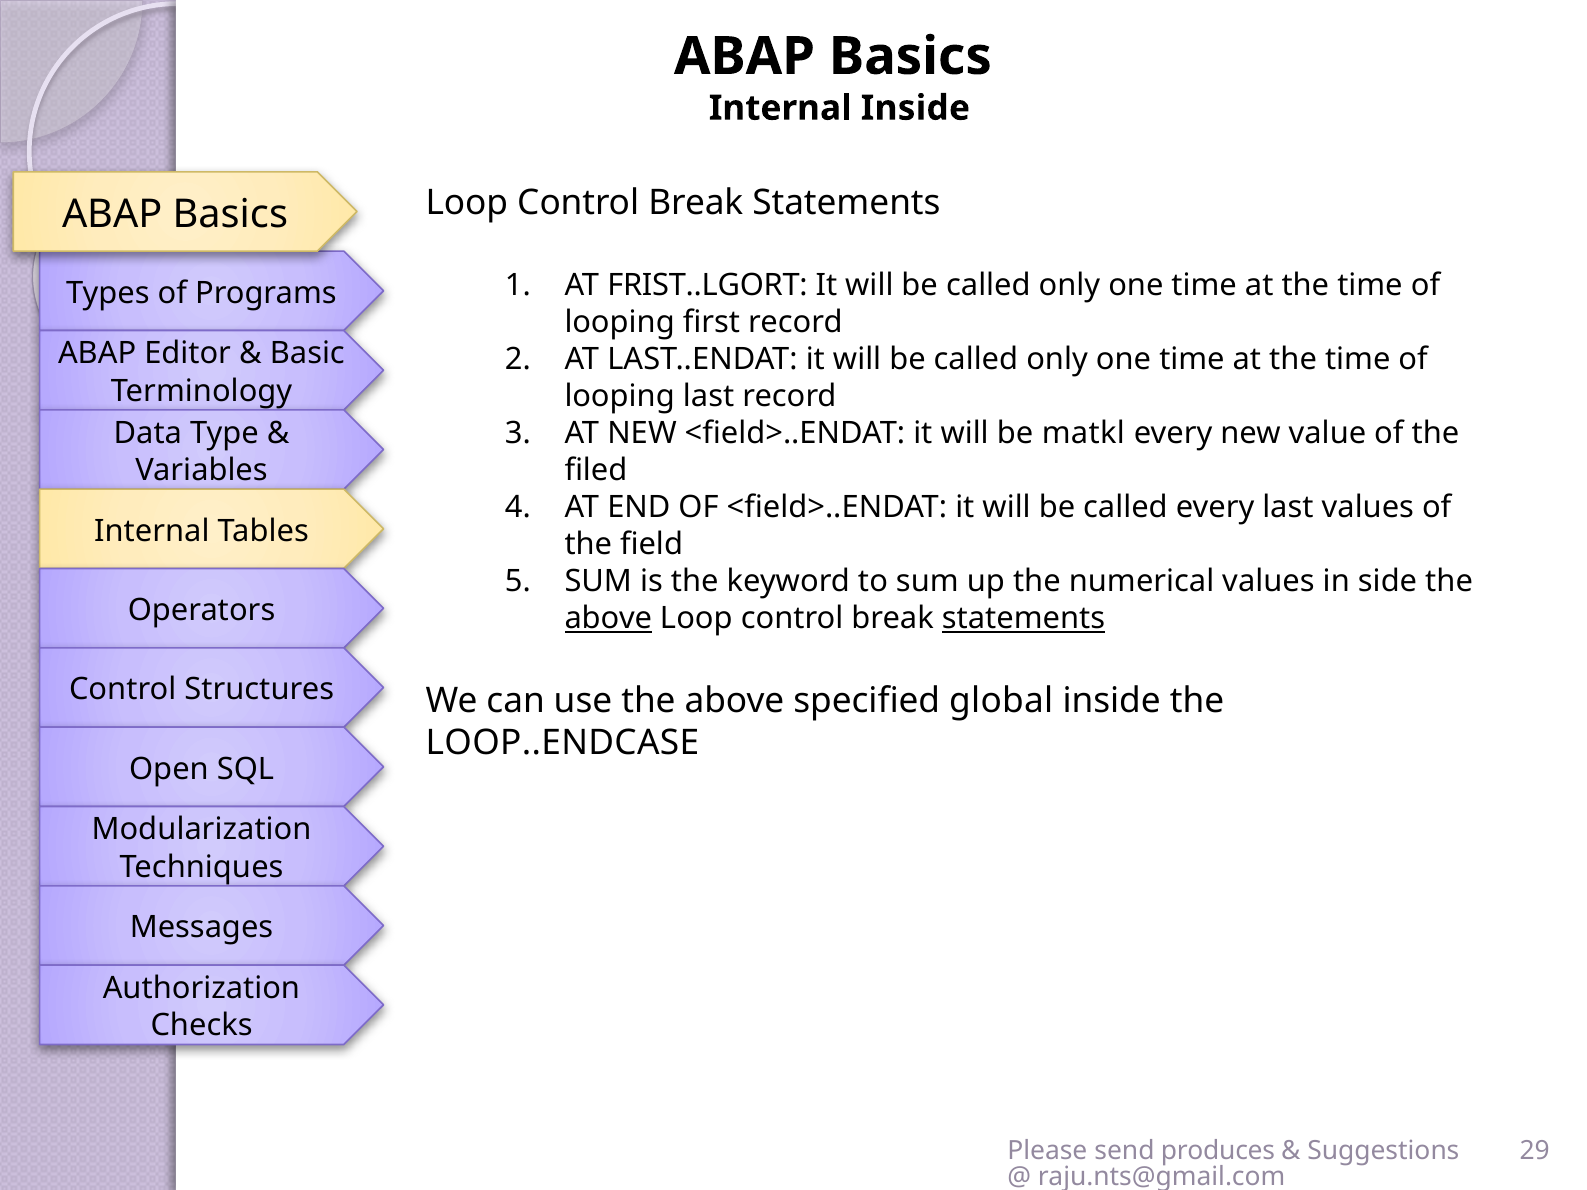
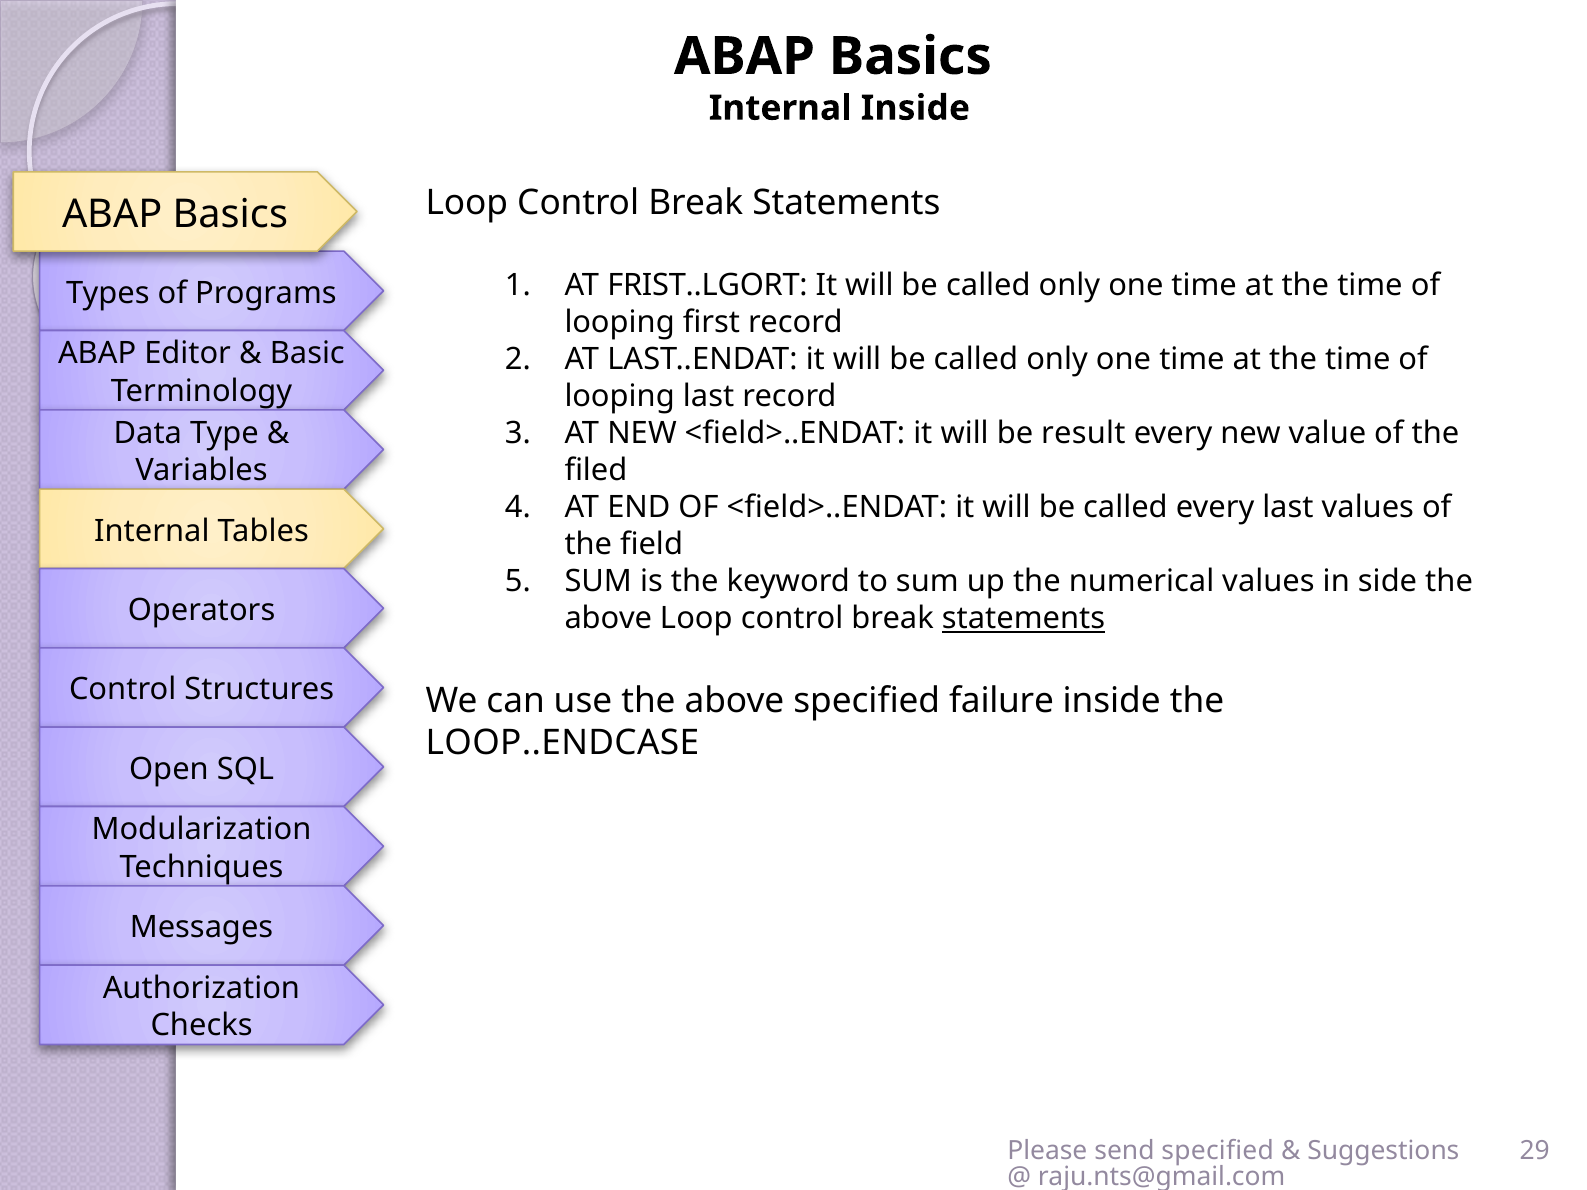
matkl: matkl -> result
above at (608, 618) underline: present -> none
global: global -> failure
send produces: produces -> specified
